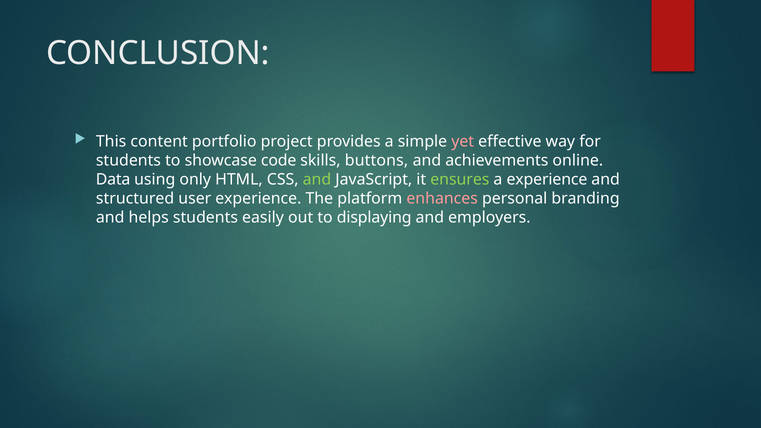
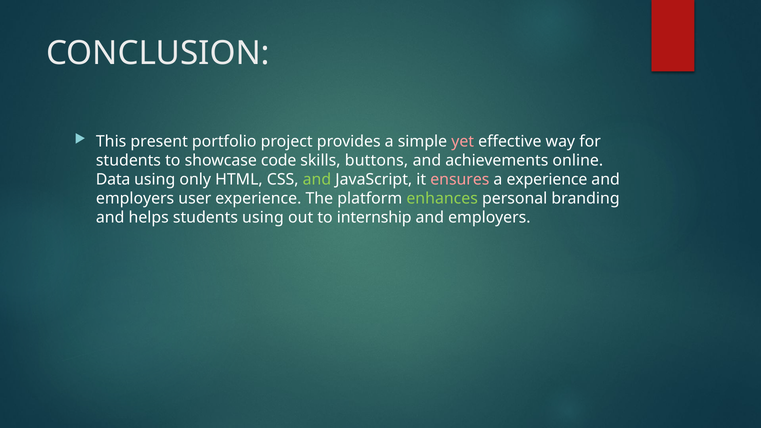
content: content -> present
ensures colour: light green -> pink
structured at (135, 199): structured -> employers
enhances colour: pink -> light green
students easily: easily -> using
displaying: displaying -> internship
